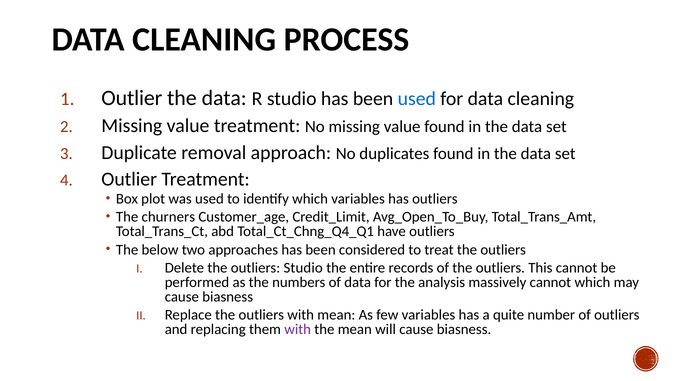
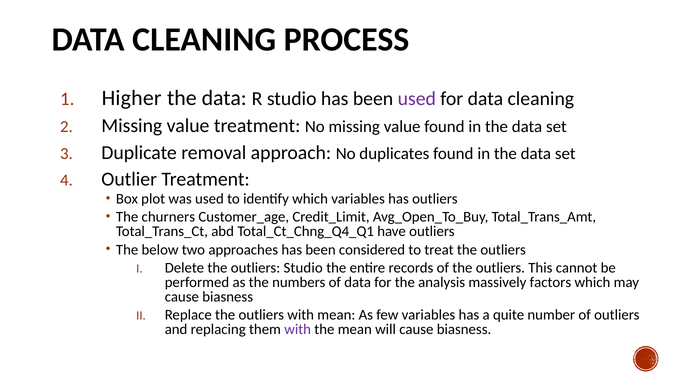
Outlier at (132, 98): Outlier -> Higher
used at (417, 98) colour: blue -> purple
massively cannot: cannot -> factors
